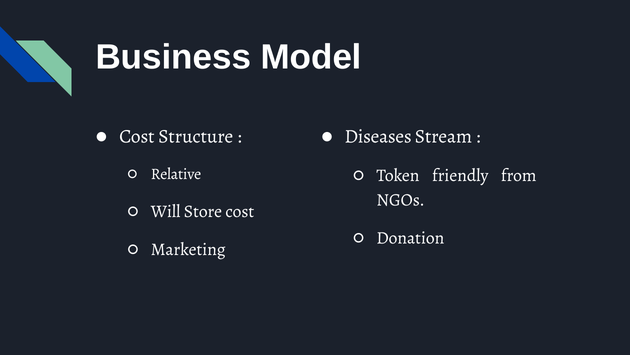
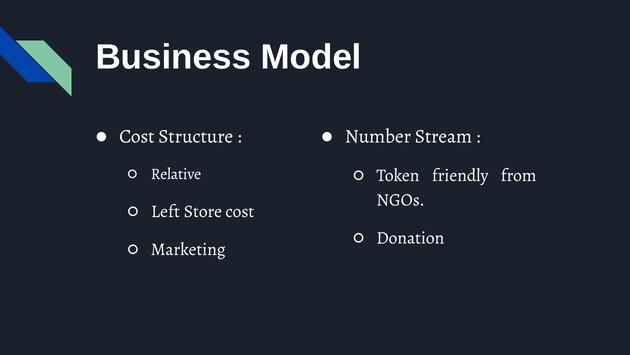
Diseases: Diseases -> Number
Will: Will -> Left
